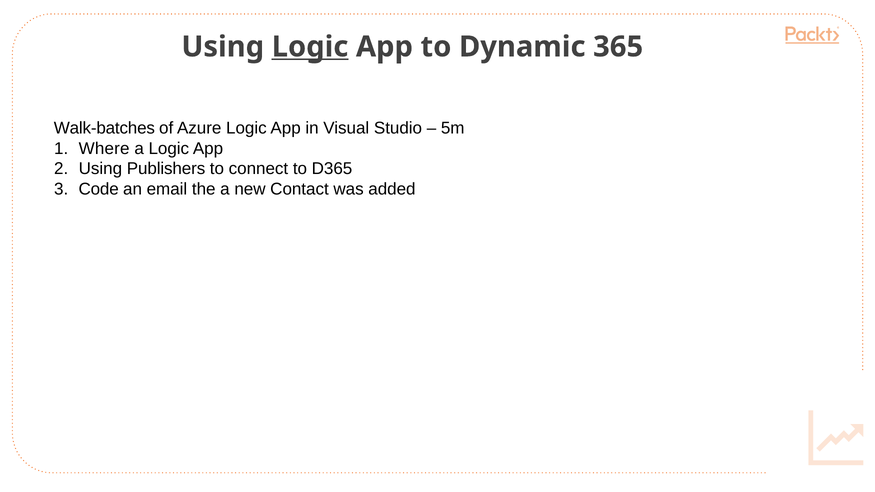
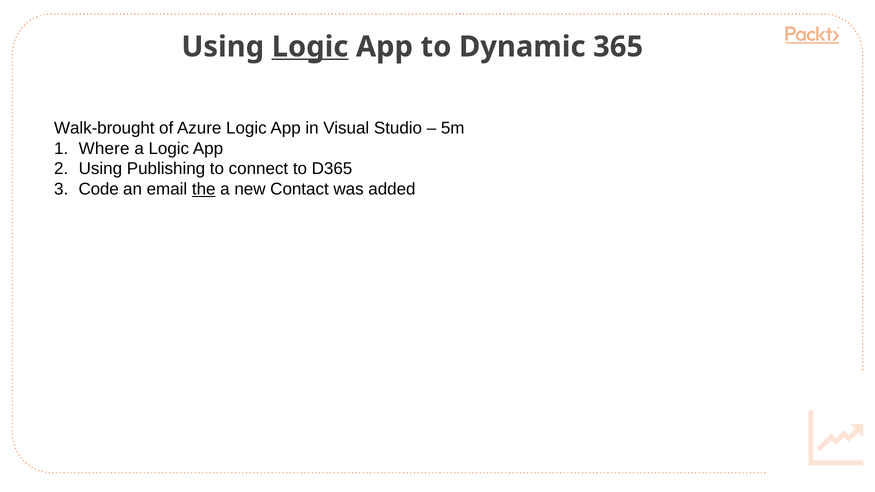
Walk-batches: Walk-batches -> Walk-brought
Publishers: Publishers -> Publishing
the underline: none -> present
